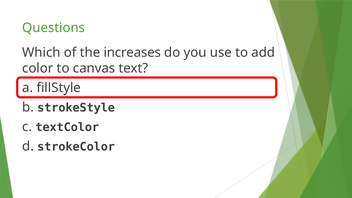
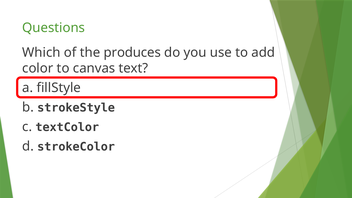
increases: increases -> produces
